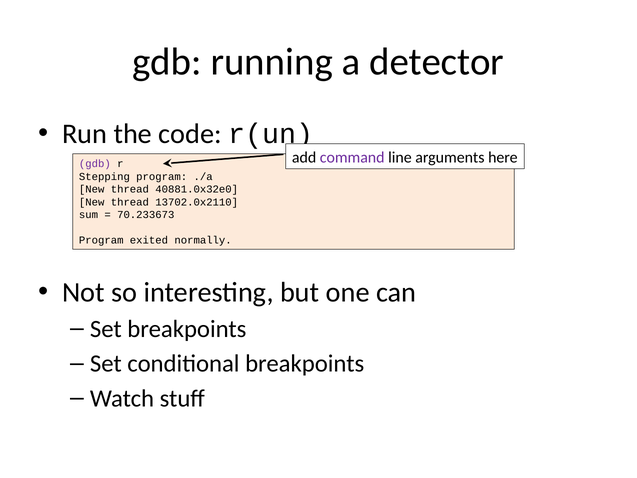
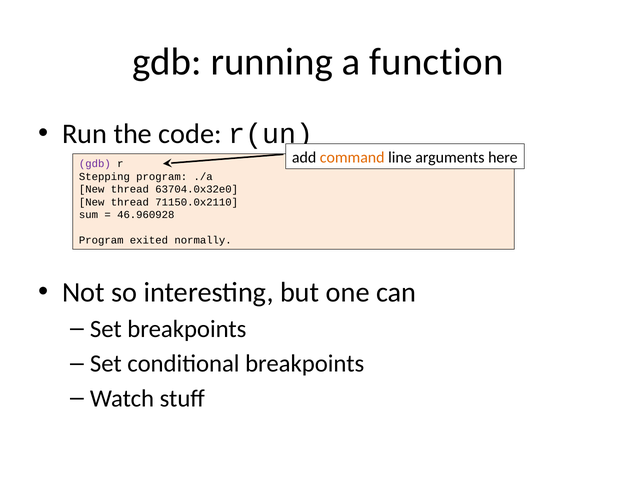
detector: detector -> function
command colour: purple -> orange
40881.0x32e0: 40881.0x32e0 -> 63704.0x32e0
13702.0x2110: 13702.0x2110 -> 71150.0x2110
70.233673: 70.233673 -> 46.960928
